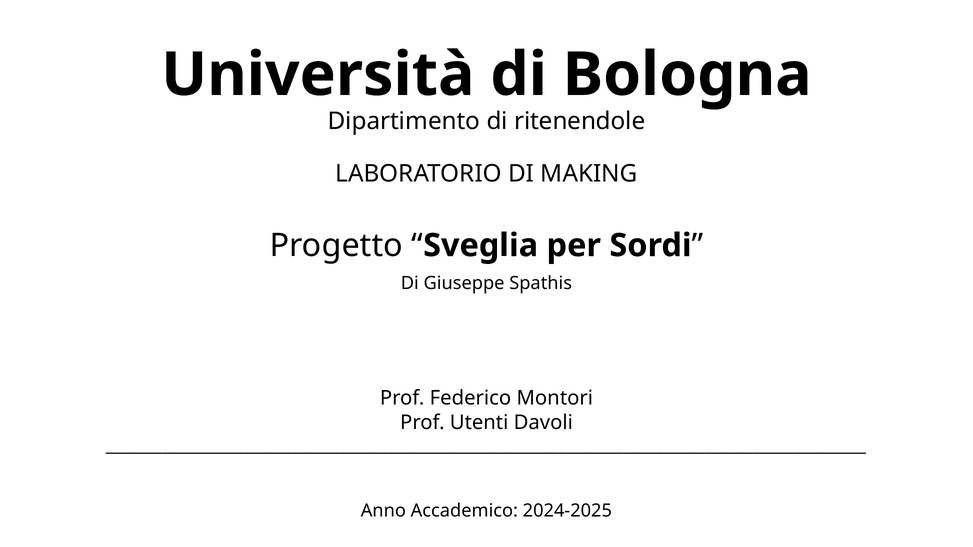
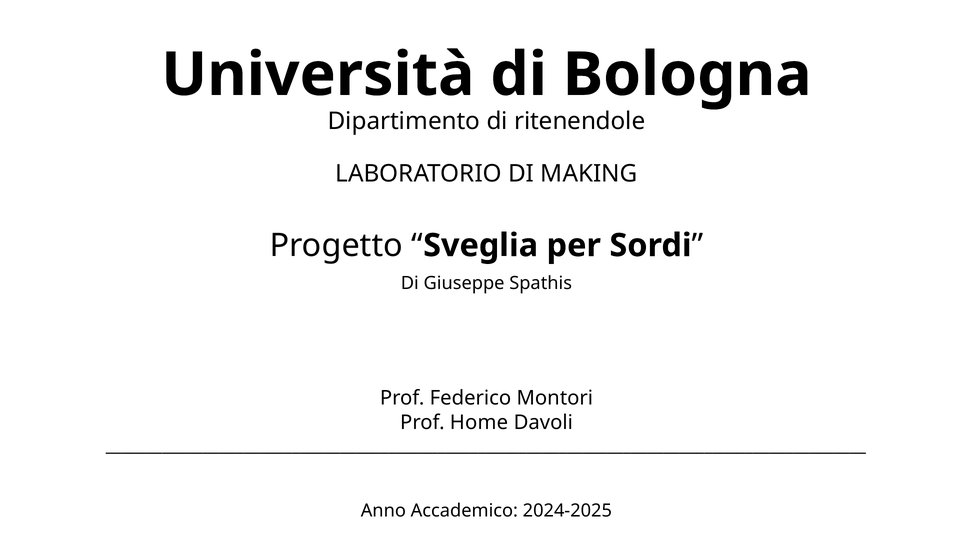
Utenti: Utenti -> Home
